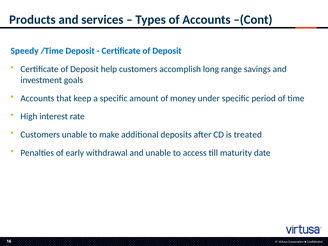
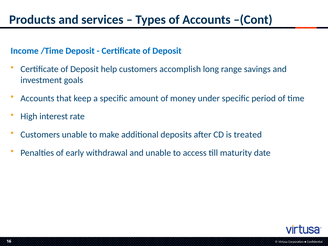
Speedy: Speedy -> Income
